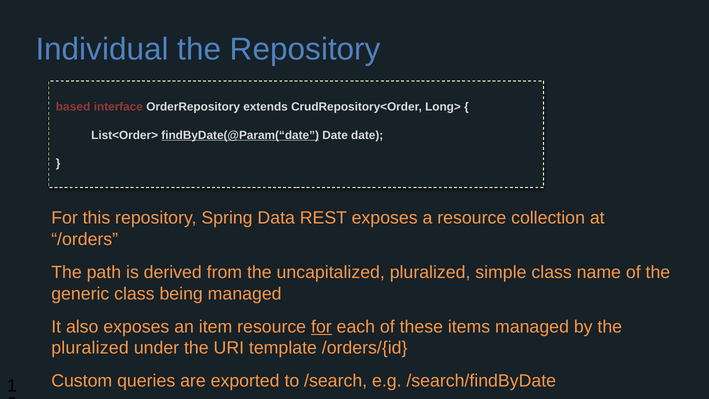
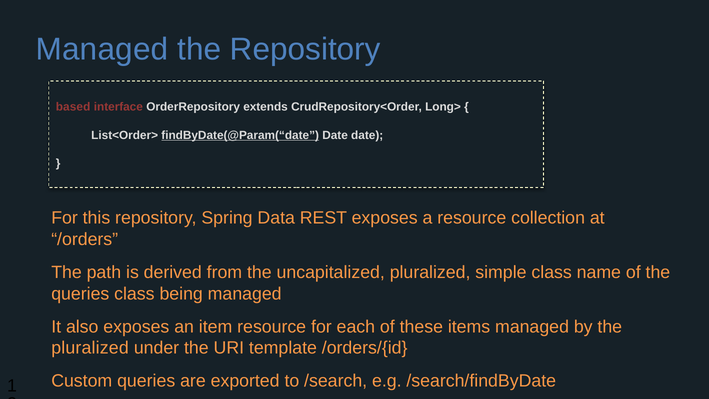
Individual at (102, 49): Individual -> Managed
generic at (80, 294): generic -> queries
for at (321, 327) underline: present -> none
